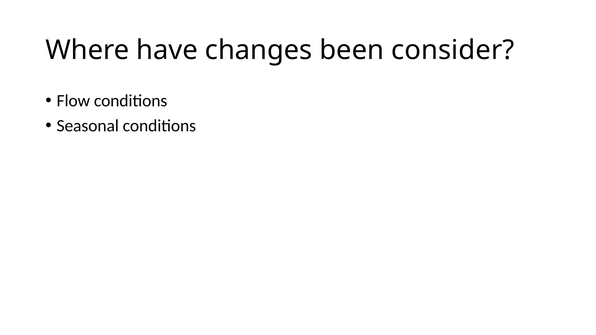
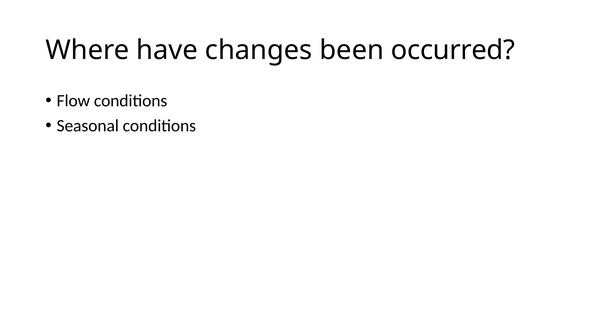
consider: consider -> occurred
